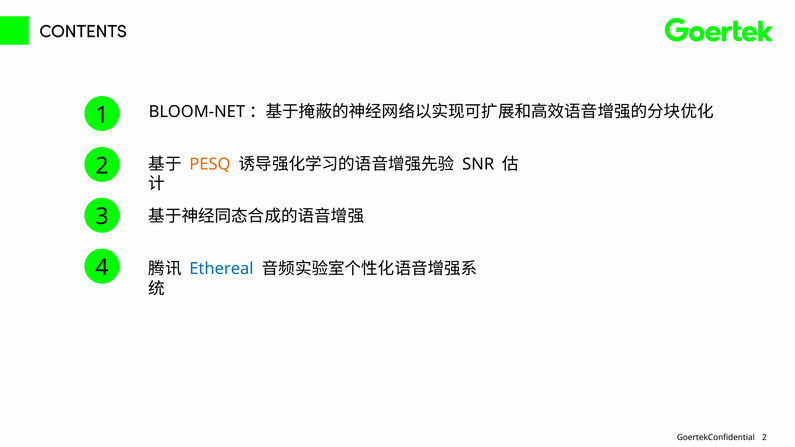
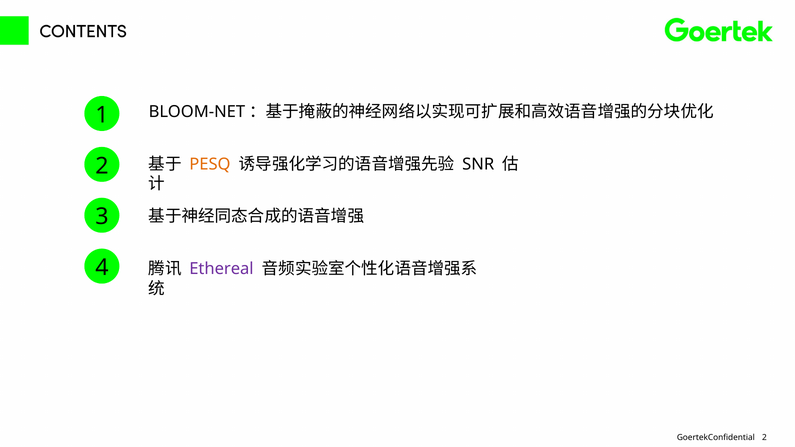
Ethereal colour: blue -> purple
